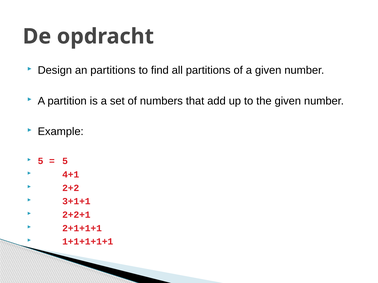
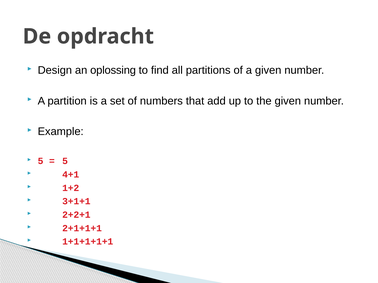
an partitions: partitions -> oplossing
2+2: 2+2 -> 1+2
